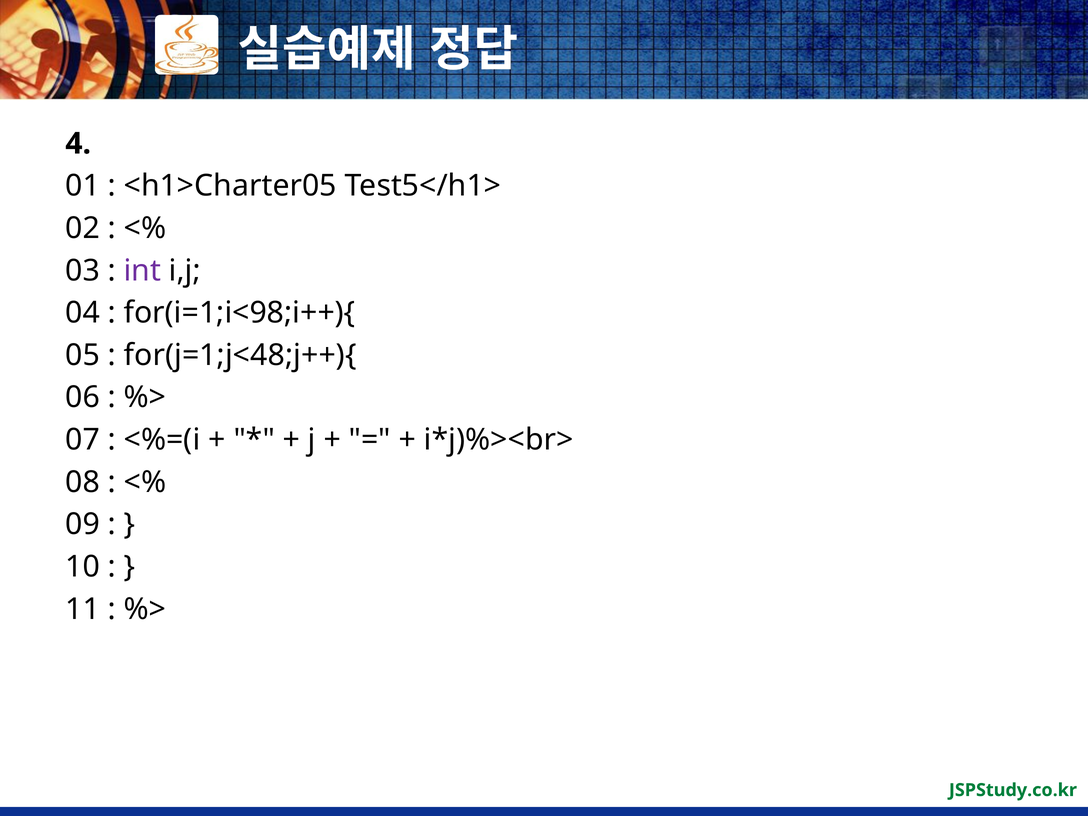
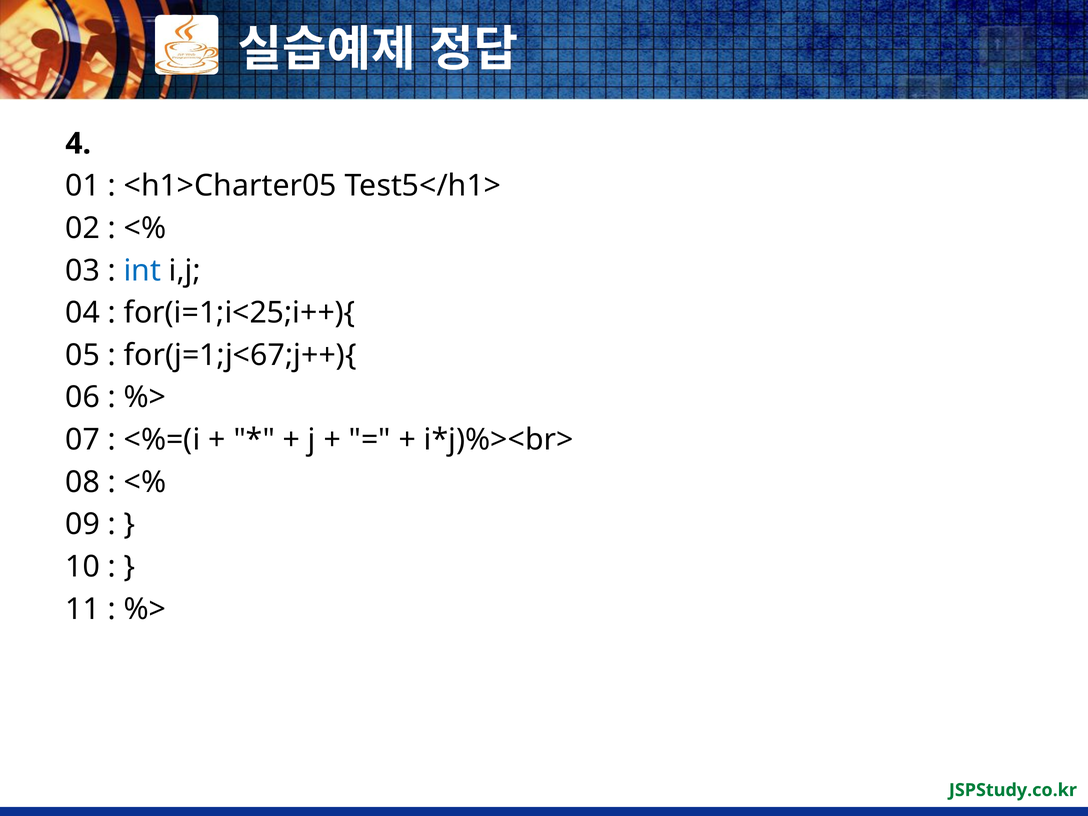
int colour: purple -> blue
for(i=1;i<98;i++){: for(i=1;i<98;i++){ -> for(i=1;i<25;i++){
for(j=1;j<48;j++){: for(j=1;j<48;j++){ -> for(j=1;j<67;j++){
